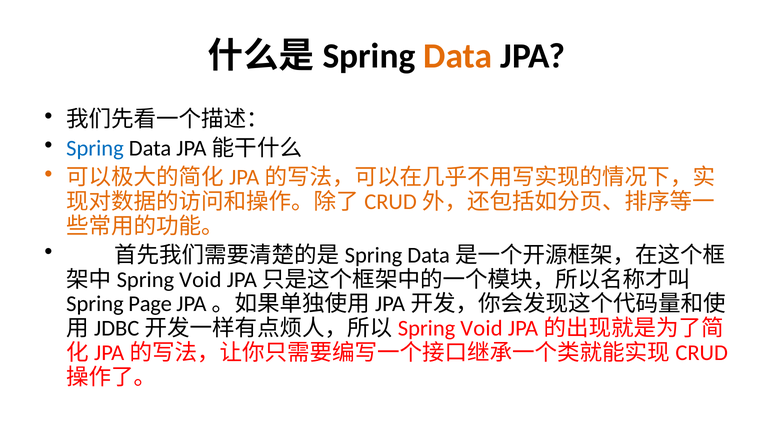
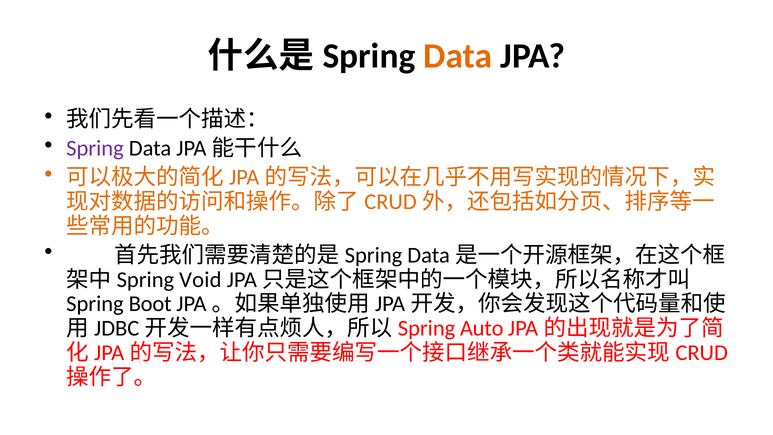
Spring at (95, 148) colour: blue -> purple
Page: Page -> Boot
Void at (482, 328): Void -> Auto
